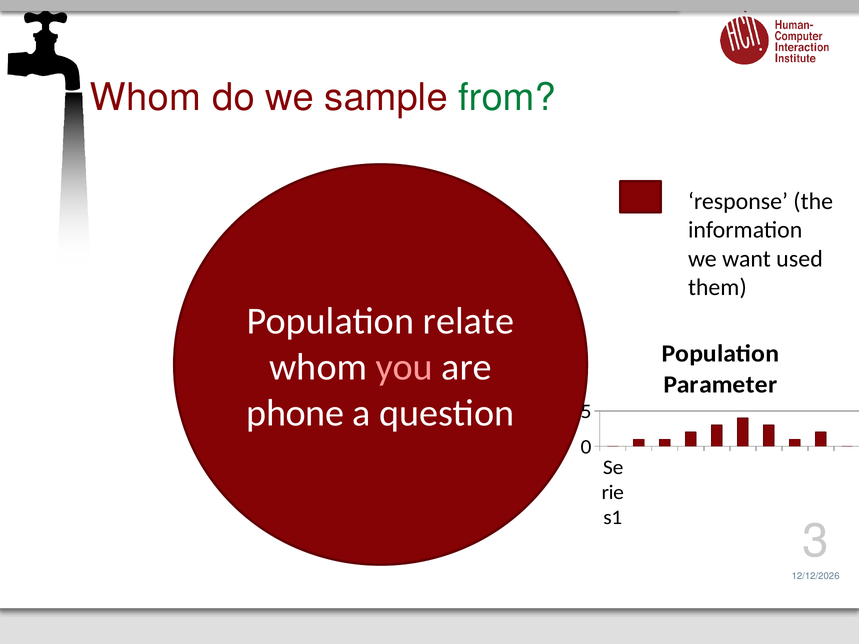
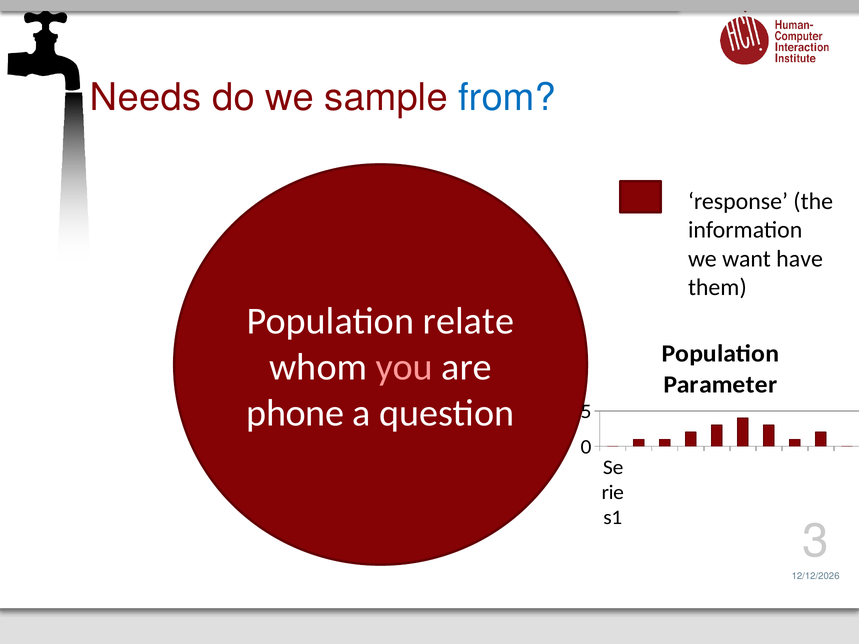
Whom at (145, 98): Whom -> Needs
from colour: green -> blue
used: used -> have
